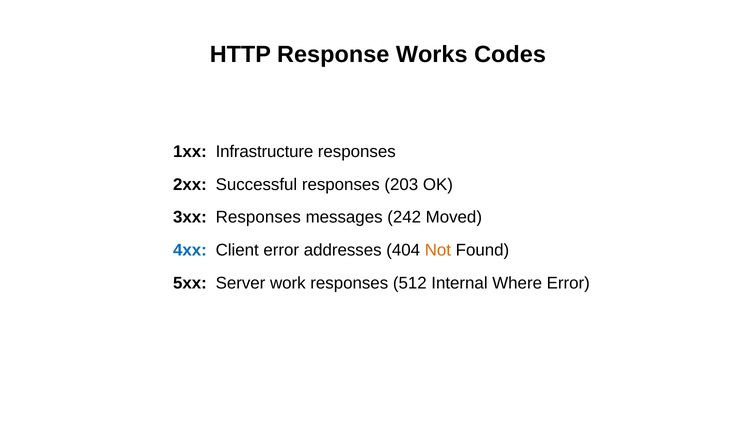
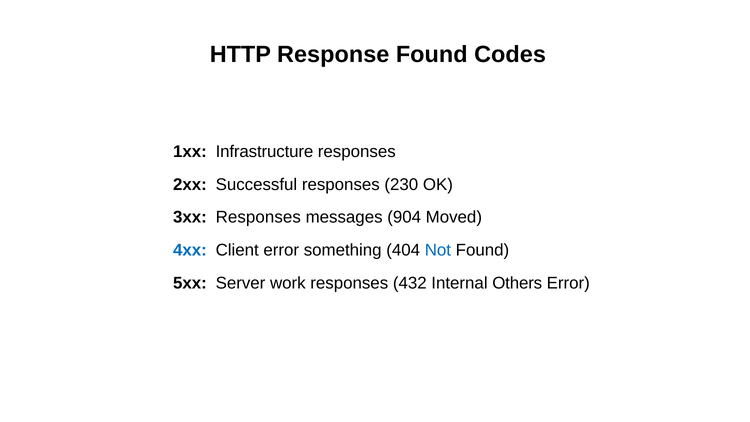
Response Works: Works -> Found
203: 203 -> 230
242: 242 -> 904
addresses: addresses -> something
Not colour: orange -> blue
512: 512 -> 432
Where: Where -> Others
